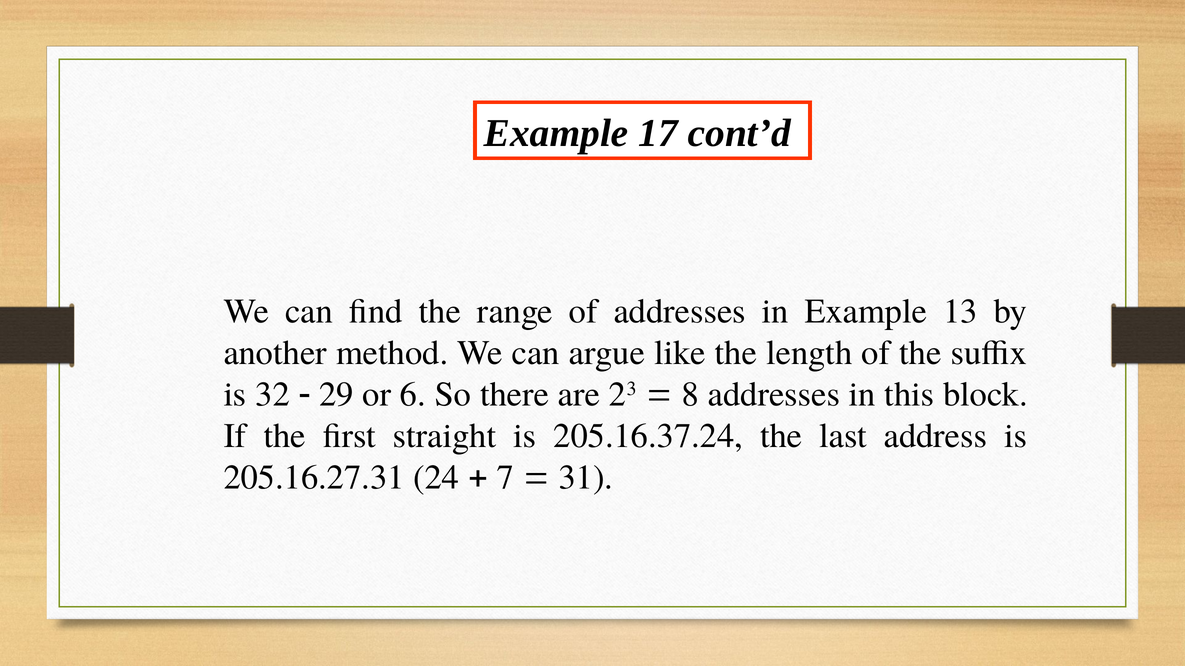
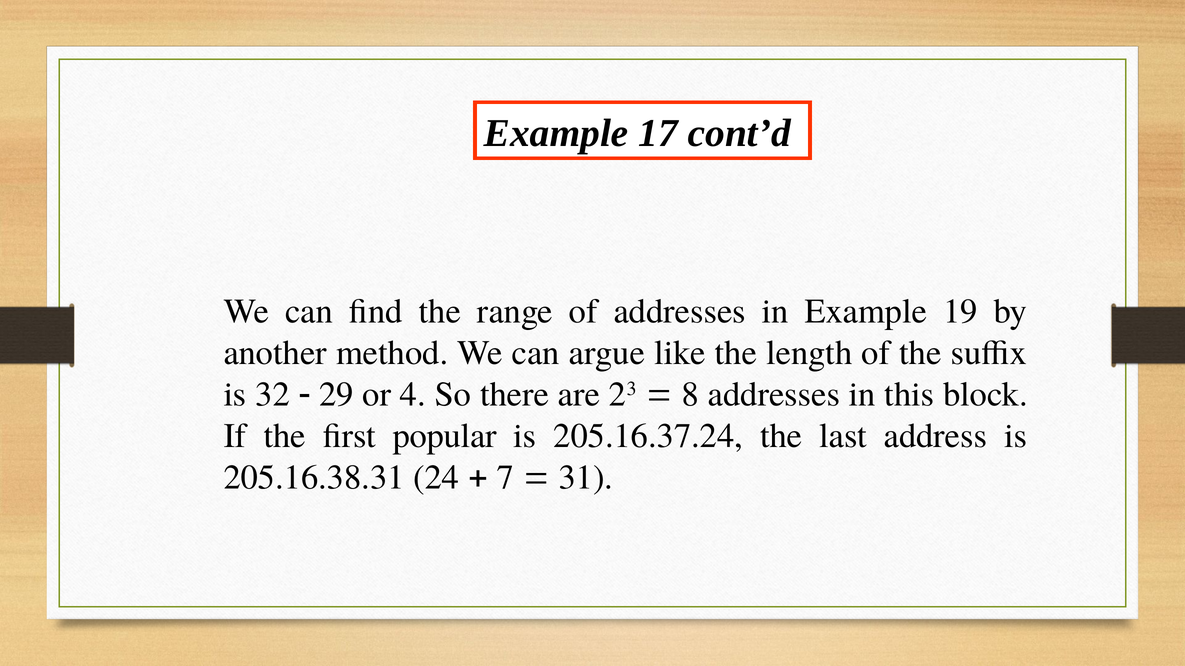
13: 13 -> 19
6: 6 -> 4
straight: straight -> popular
205.16.27.31: 205.16.27.31 -> 205.16.38.31
